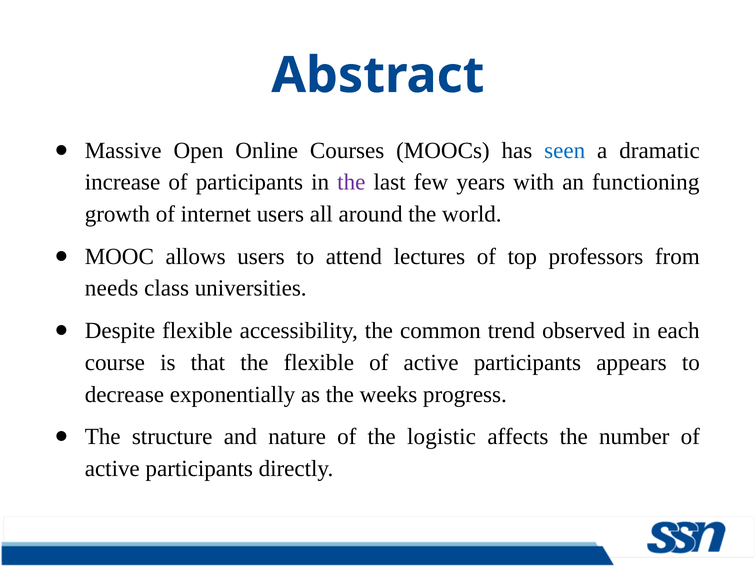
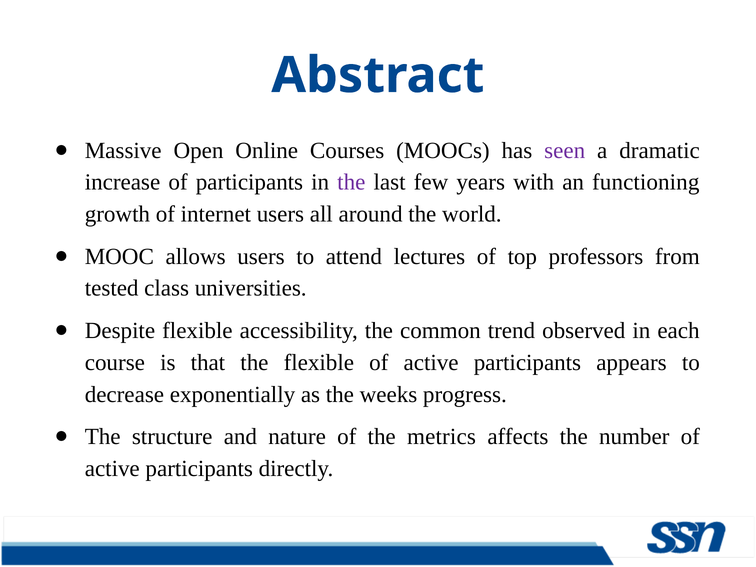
seen colour: blue -> purple
needs: needs -> tested
logistic: logistic -> metrics
